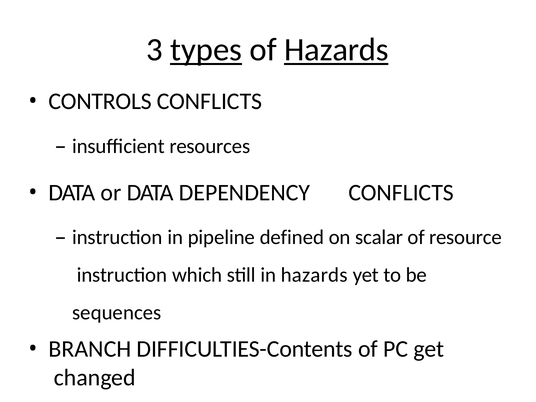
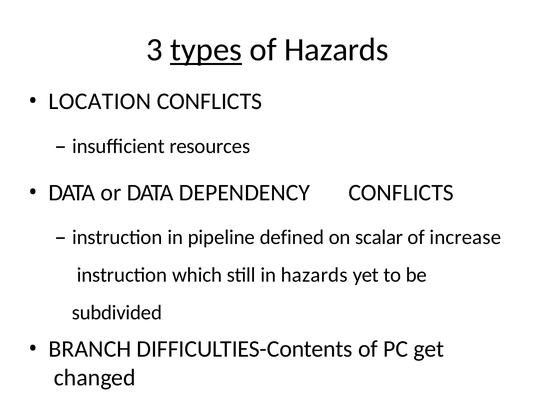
Hazards at (336, 50) underline: present -> none
CONTROLS: CONTROLS -> LOCATION
resource: resource -> increase
sequences: sequences -> subdivided
